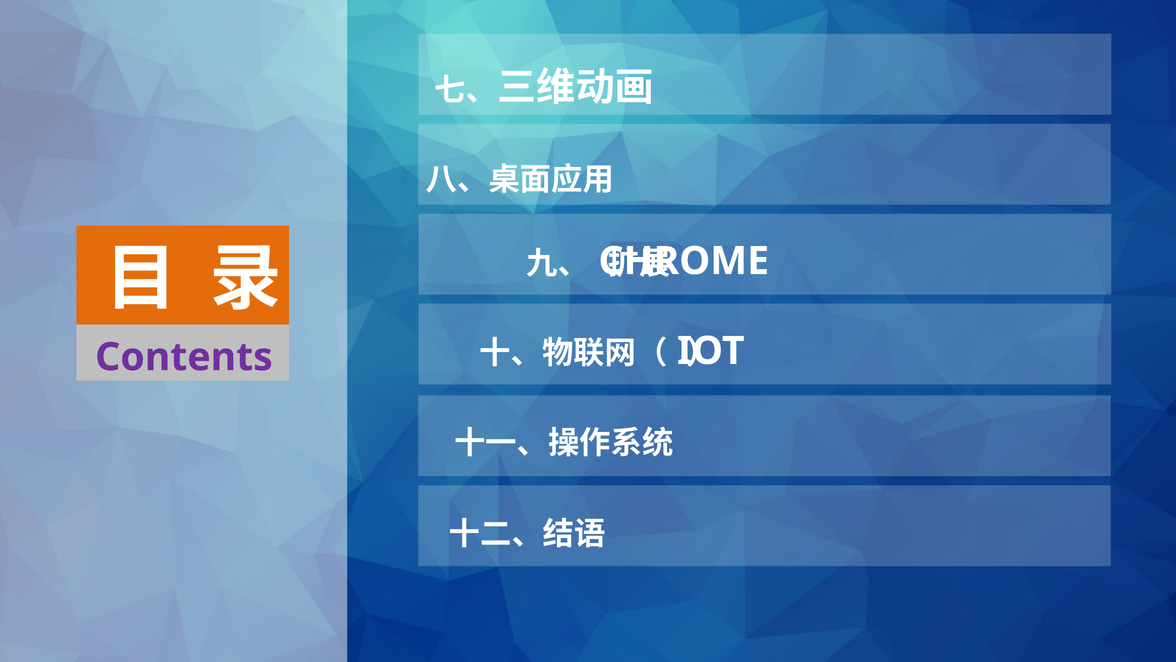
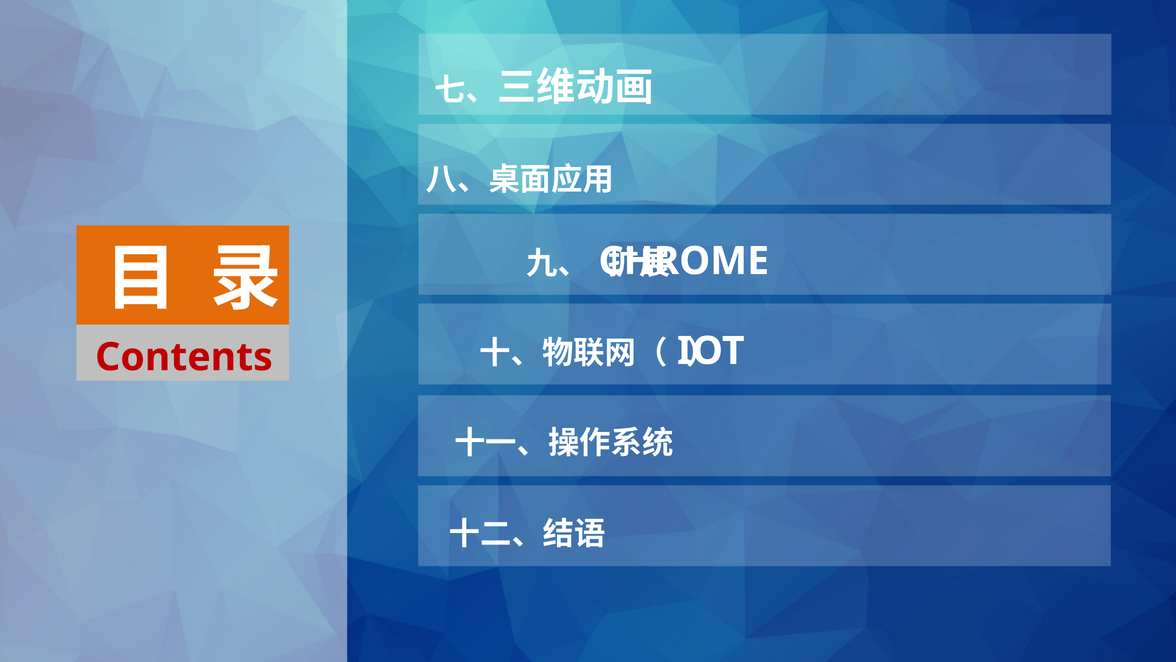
Contents colour: purple -> red
